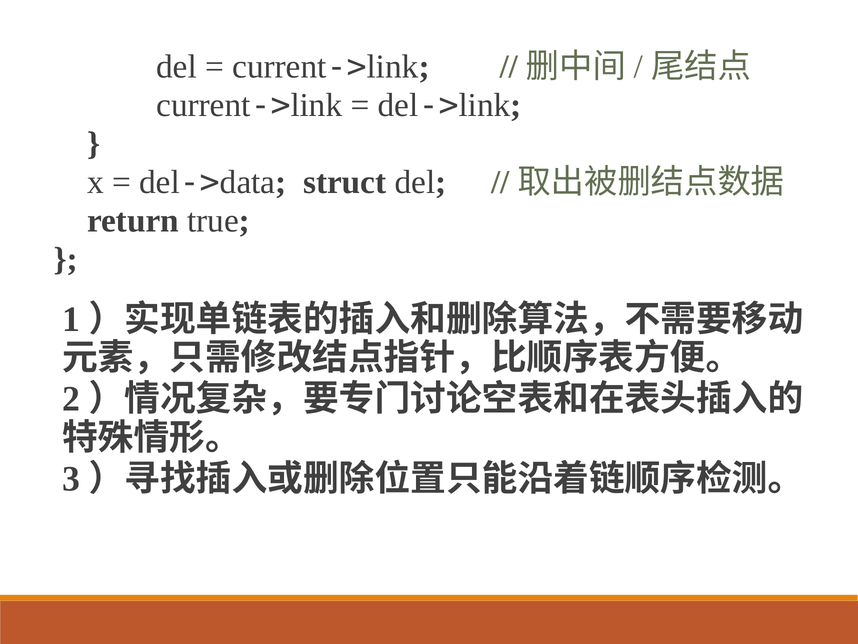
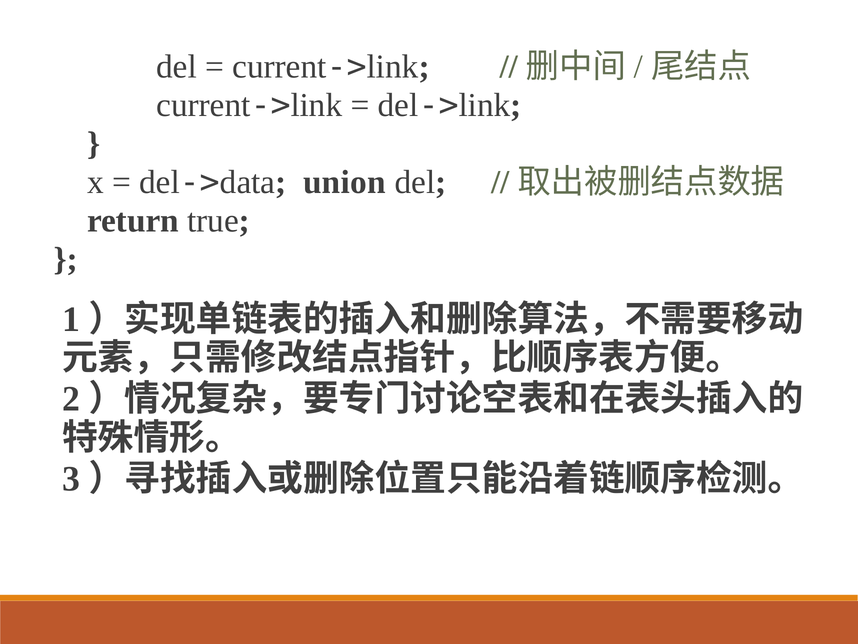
struct: struct -> union
